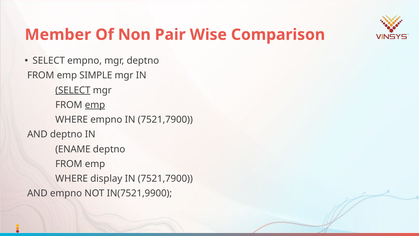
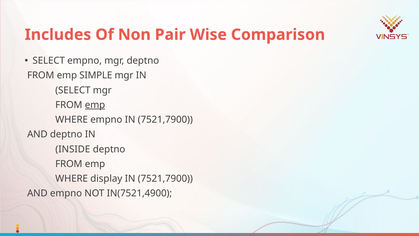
Member: Member -> Includes
SELECT at (73, 90) underline: present -> none
ENAME: ENAME -> INSIDE
IN(7521,9900: IN(7521,9900 -> IN(7521,4900
